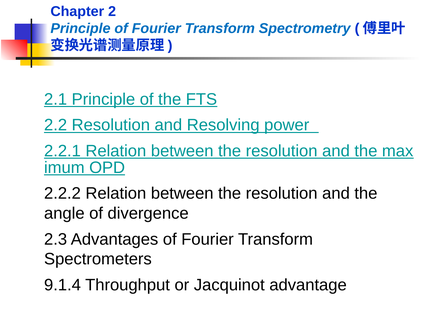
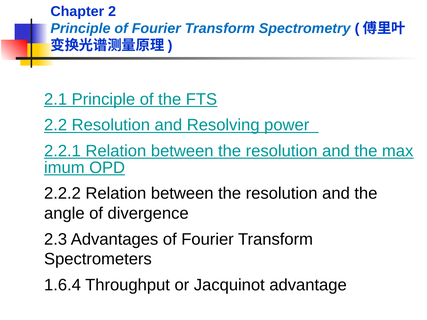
9.1.4: 9.1.4 -> 1.6.4
